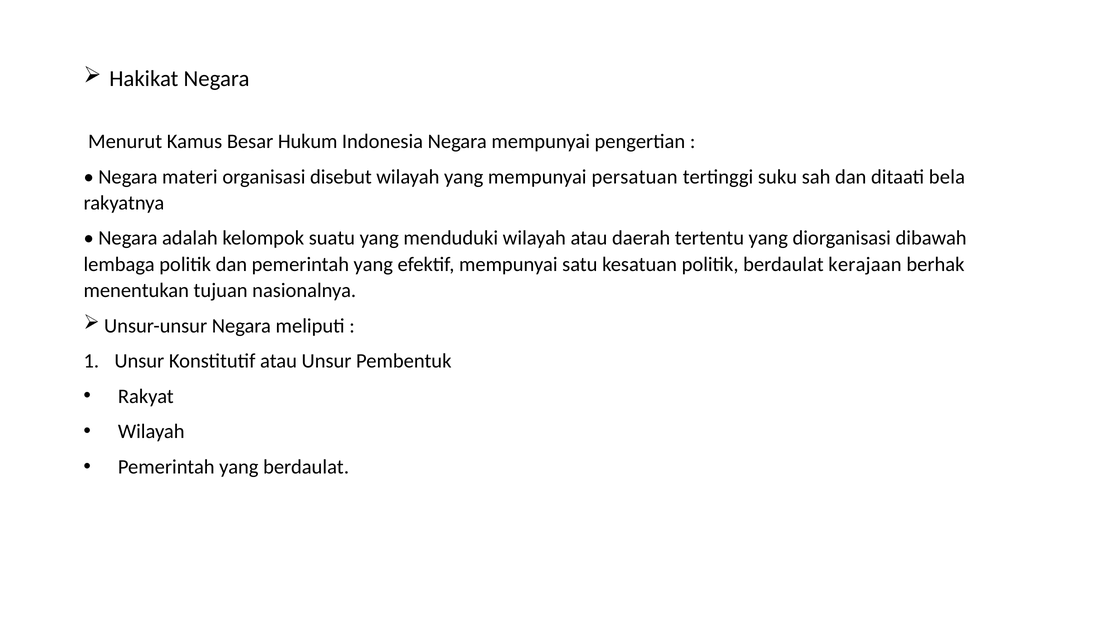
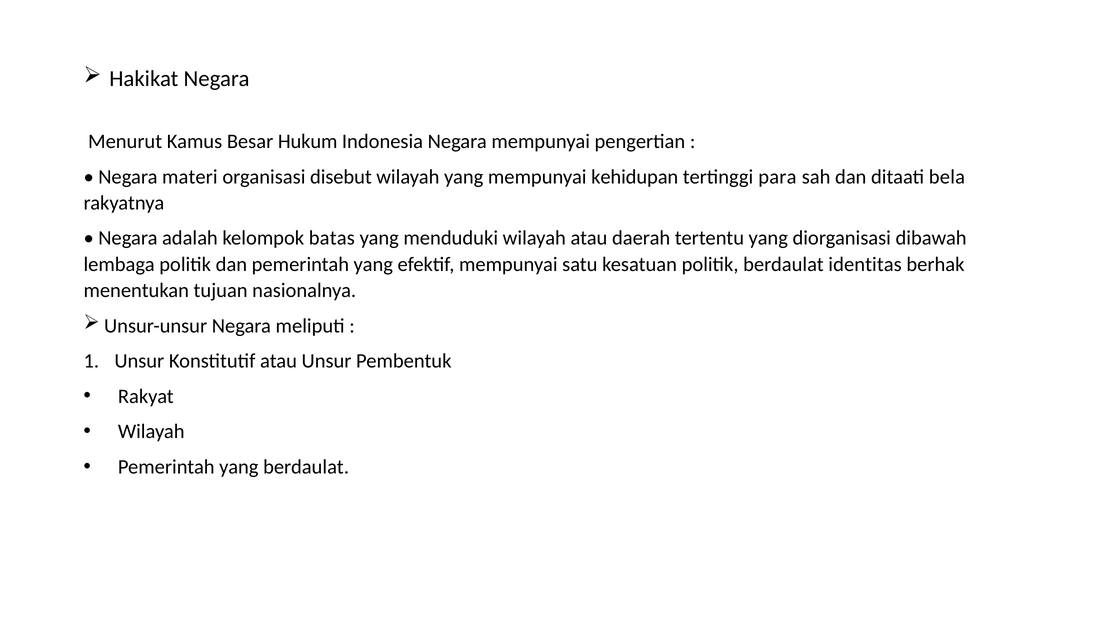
persatuan: persatuan -> kehidupan
suku: suku -> para
suatu: suatu -> batas
kerajaan: kerajaan -> identitas
